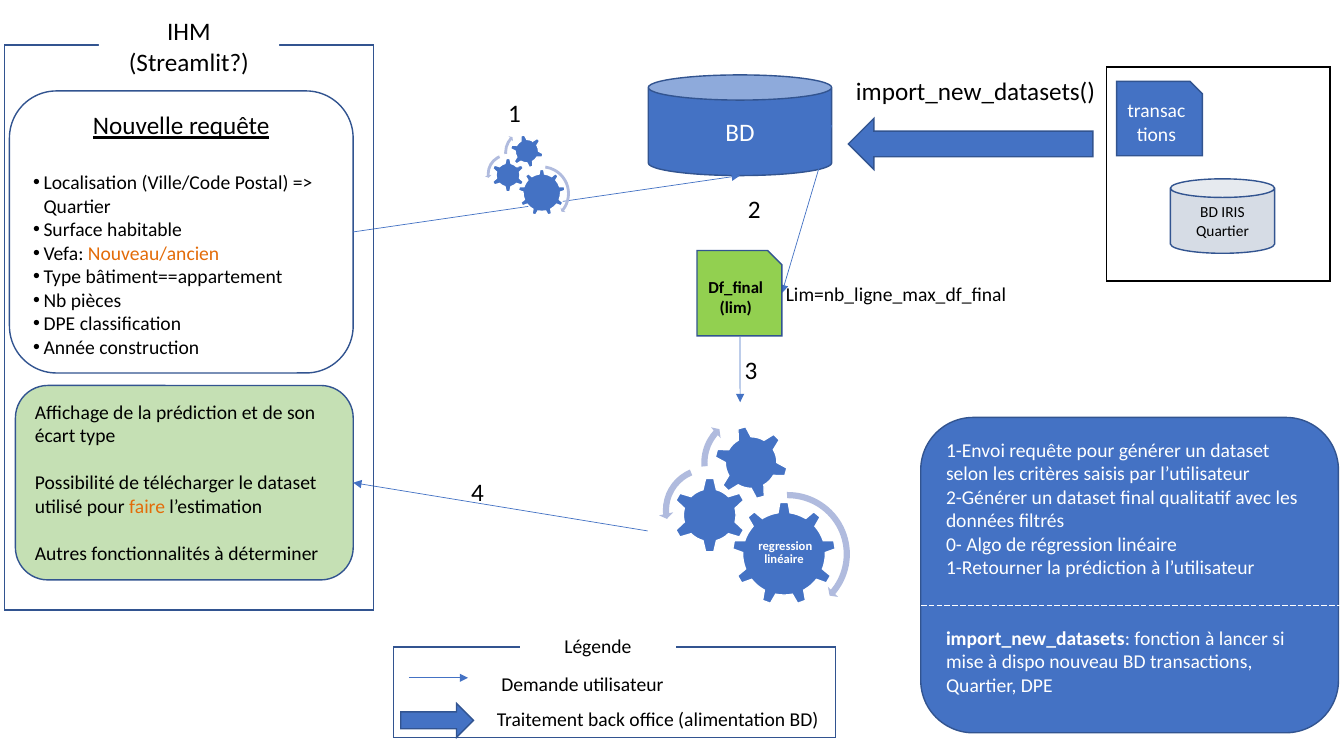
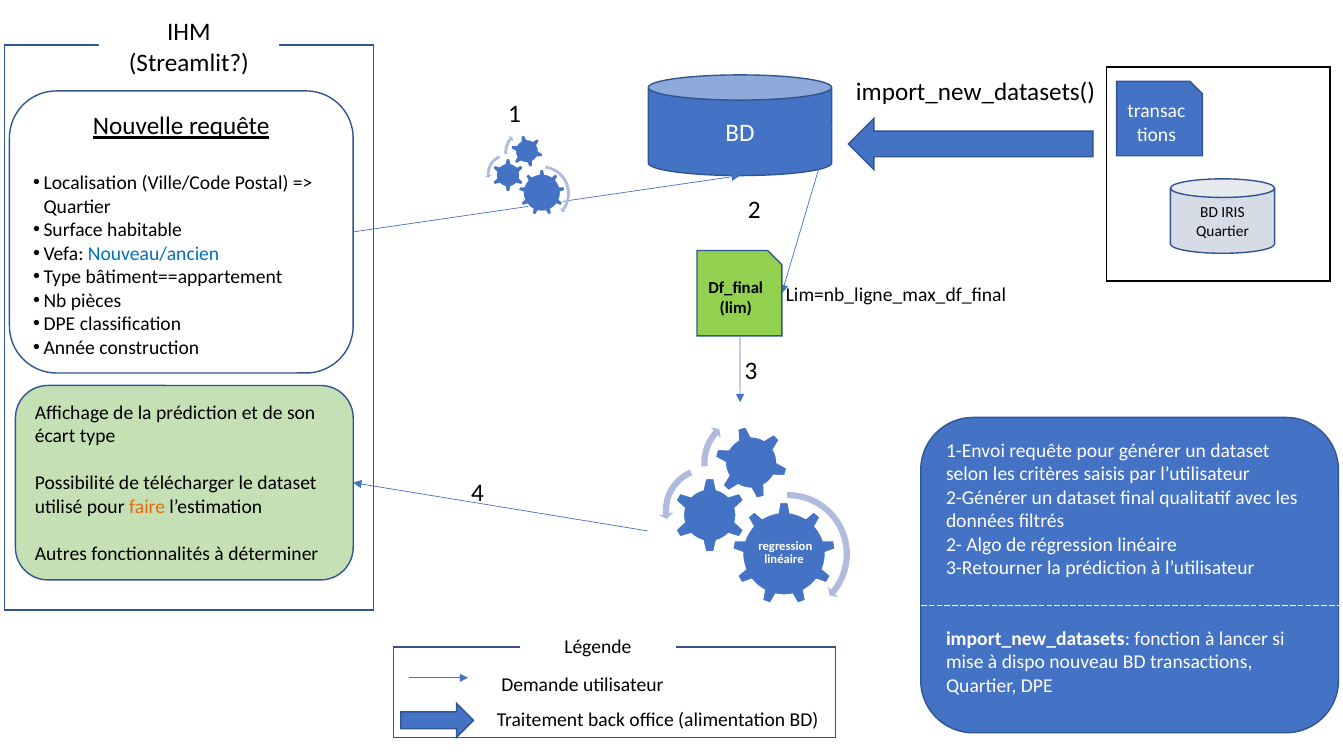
Nouveau/ancien colour: orange -> blue
0-: 0- -> 2-
1-Retourner: 1-Retourner -> 3-Retourner
